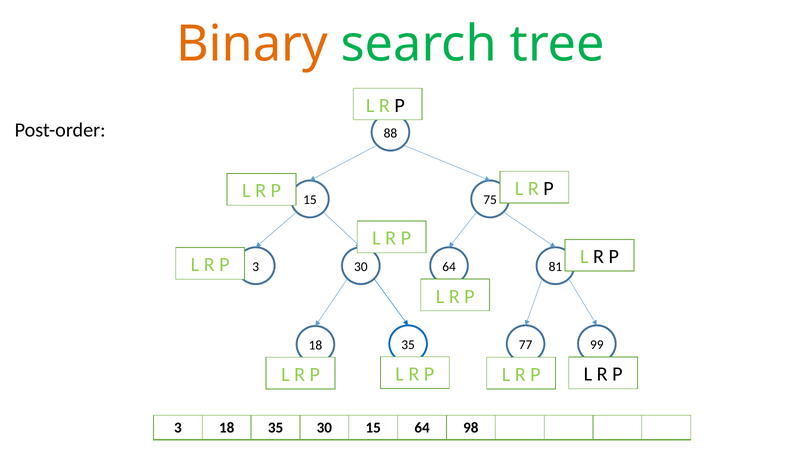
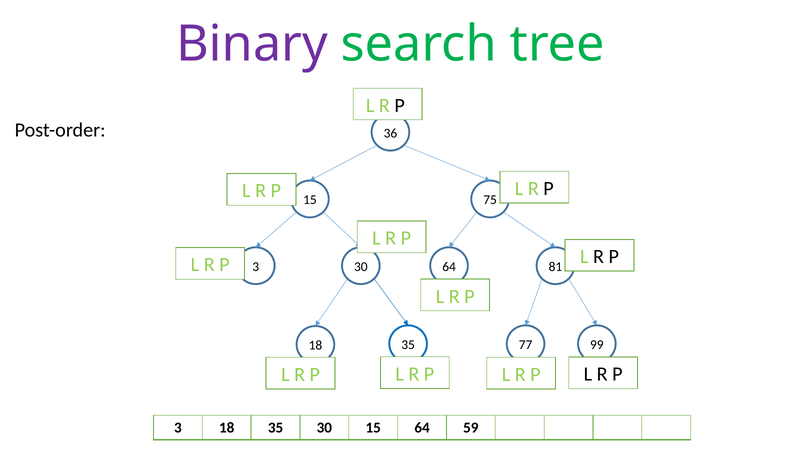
Binary colour: orange -> purple
88: 88 -> 36
98: 98 -> 59
